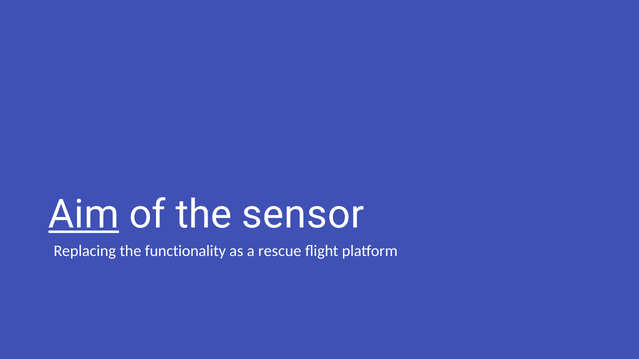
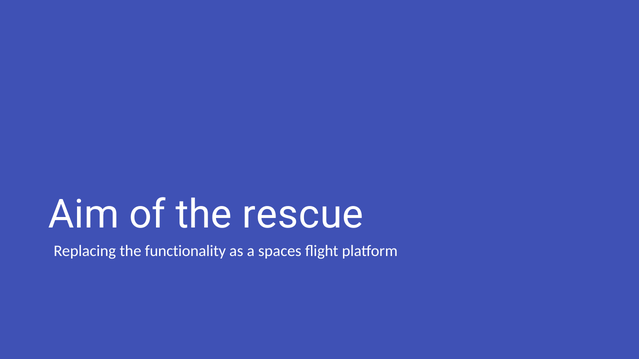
Aim underline: present -> none
sensor: sensor -> rescue
rescue: rescue -> spaces
